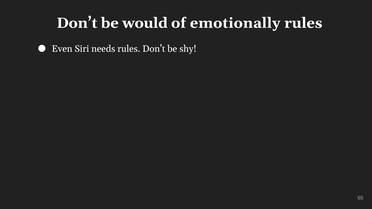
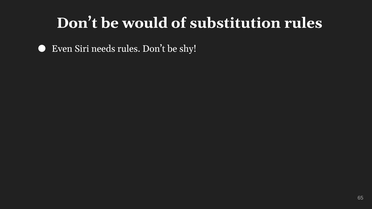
emotionally: emotionally -> substitution
